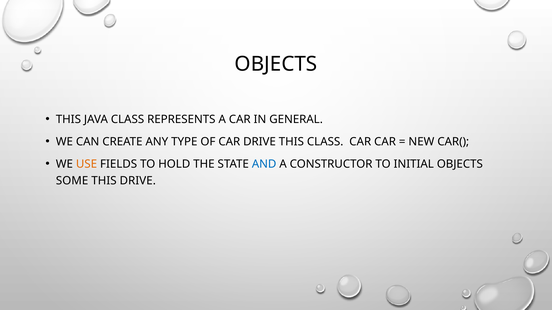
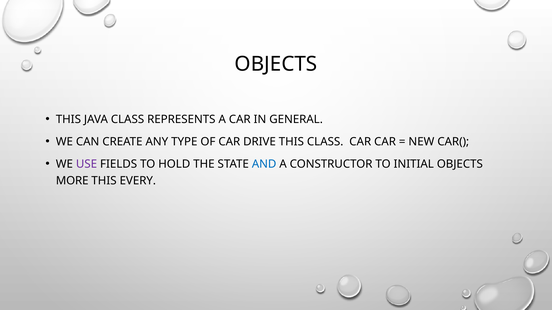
USE colour: orange -> purple
SOME: SOME -> MORE
THIS DRIVE: DRIVE -> EVERY
